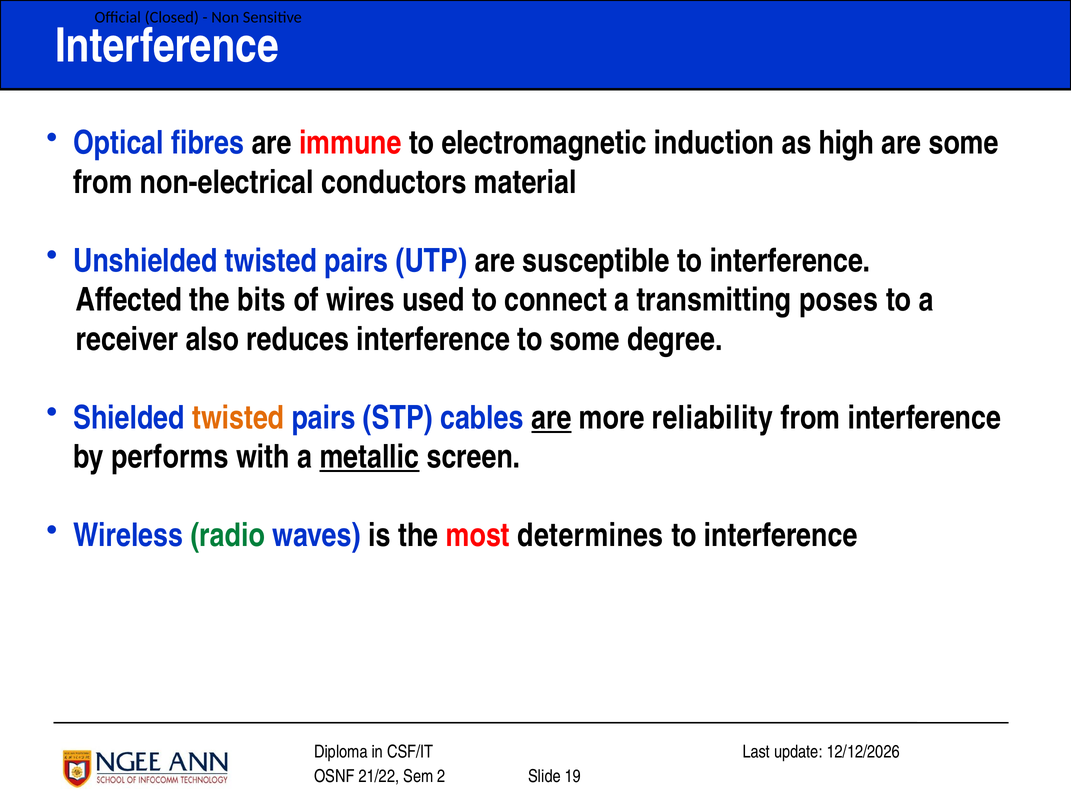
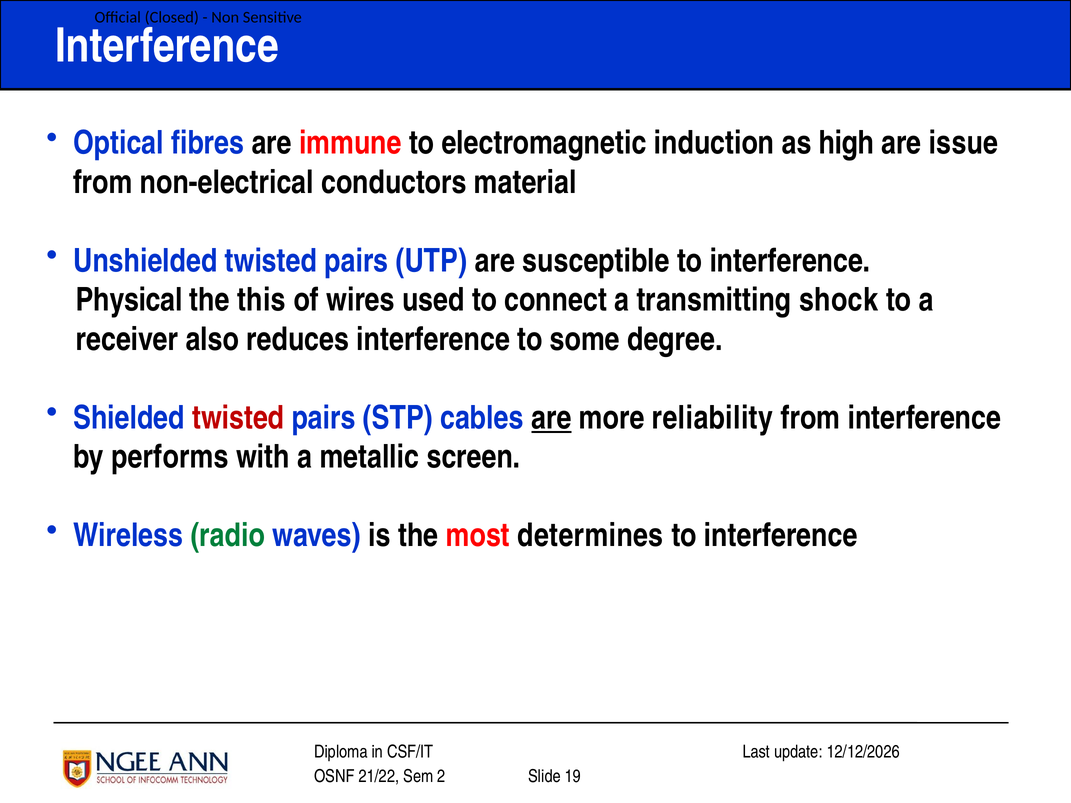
are some: some -> issue
Affected: Affected -> Physical
bits: bits -> this
poses: poses -> shock
twisted at (238, 418) colour: orange -> red
metallic underline: present -> none
